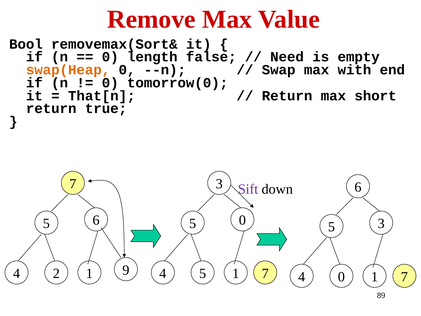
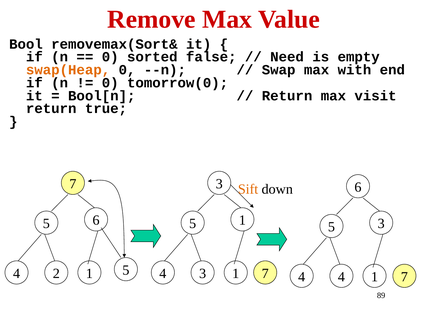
length: length -> sorted
That[n: That[n -> Bool[n
short: short -> visit
Sift colour: purple -> orange
5 0: 0 -> 1
1 9: 9 -> 5
4 5: 5 -> 3
4 0: 0 -> 4
